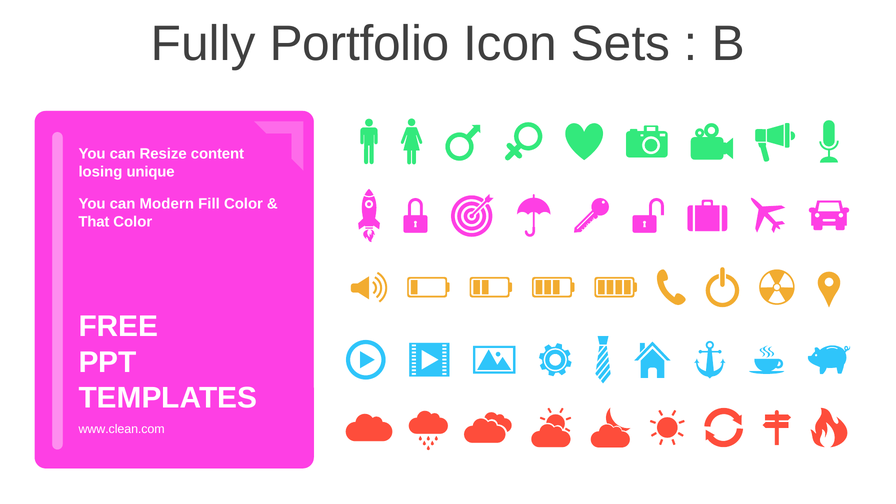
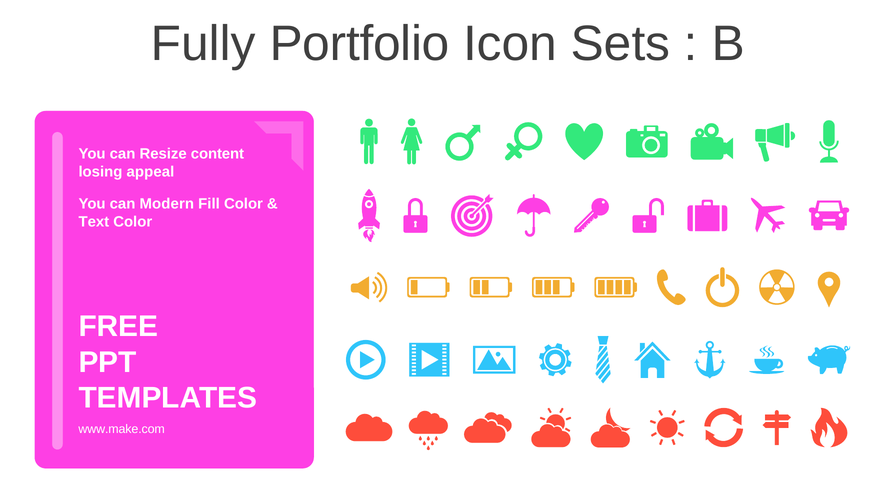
unique: unique -> appeal
That: That -> Text
www.clean.com: www.clean.com -> www.make.com
